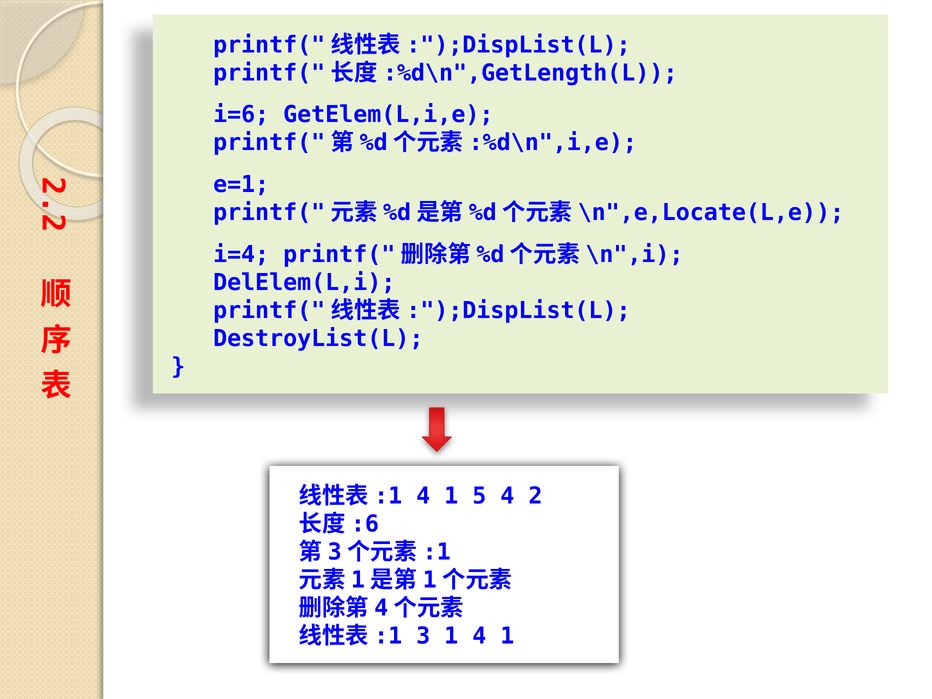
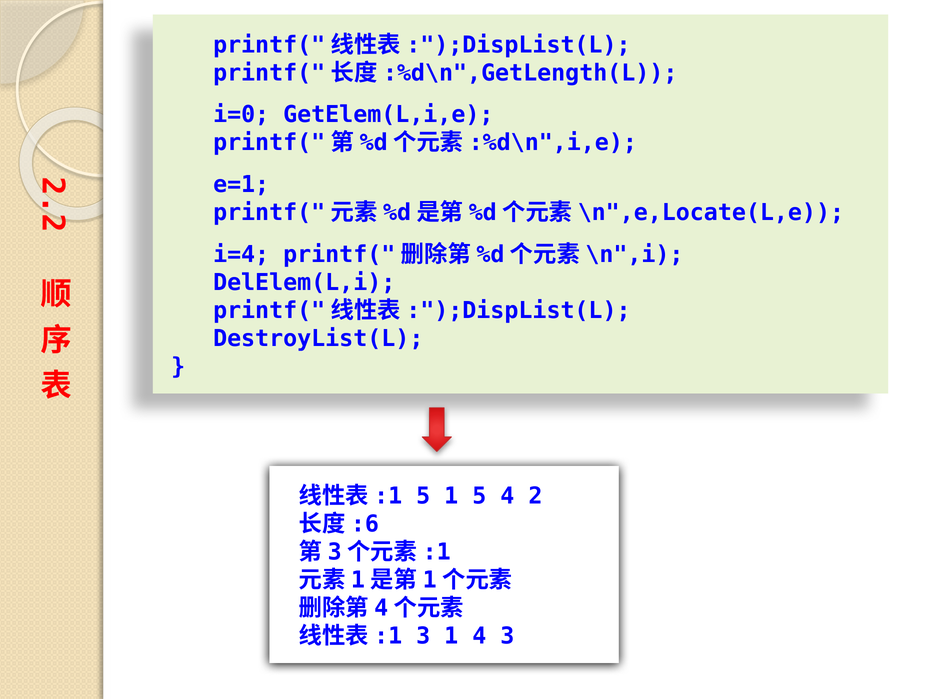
i=6: i=6 -> i=0
4 at (423, 496): 4 -> 5
1 4 1: 1 -> 3
